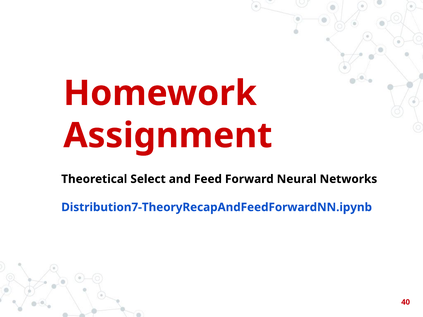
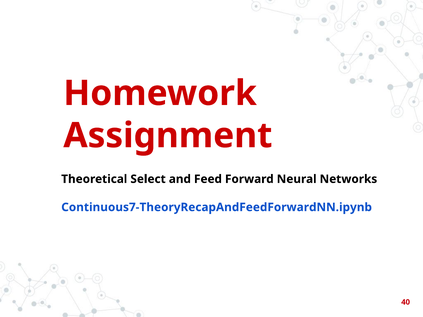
Distribution7-TheoryRecapAndFeedForwardNN.ipynb: Distribution7-TheoryRecapAndFeedForwardNN.ipynb -> Continuous7-TheoryRecapAndFeedForwardNN.ipynb
